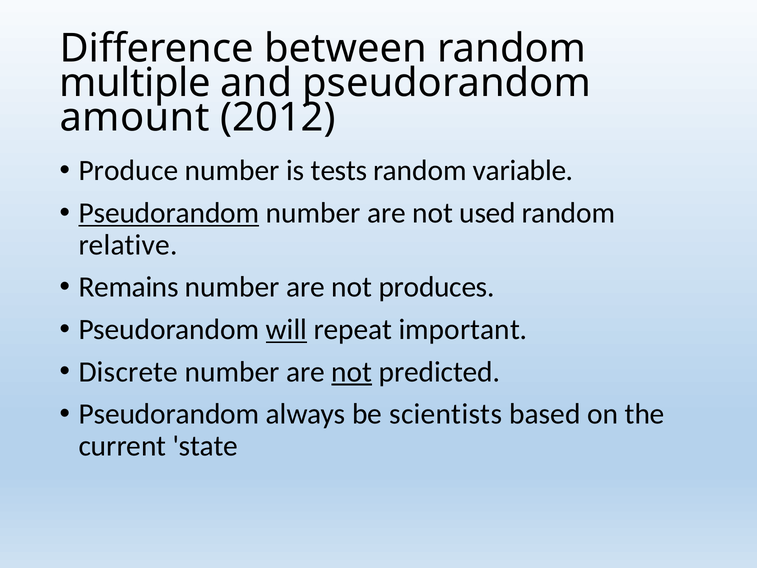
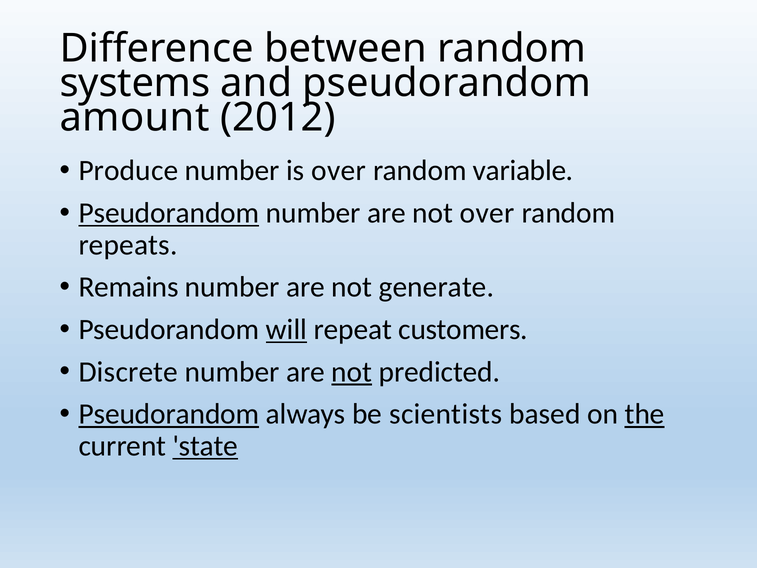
multiple: multiple -> systems
is tests: tests -> over
not used: used -> over
relative: relative -> repeats
produces: produces -> generate
important: important -> customers
Pseudorandom at (169, 414) underline: none -> present
the underline: none -> present
state underline: none -> present
